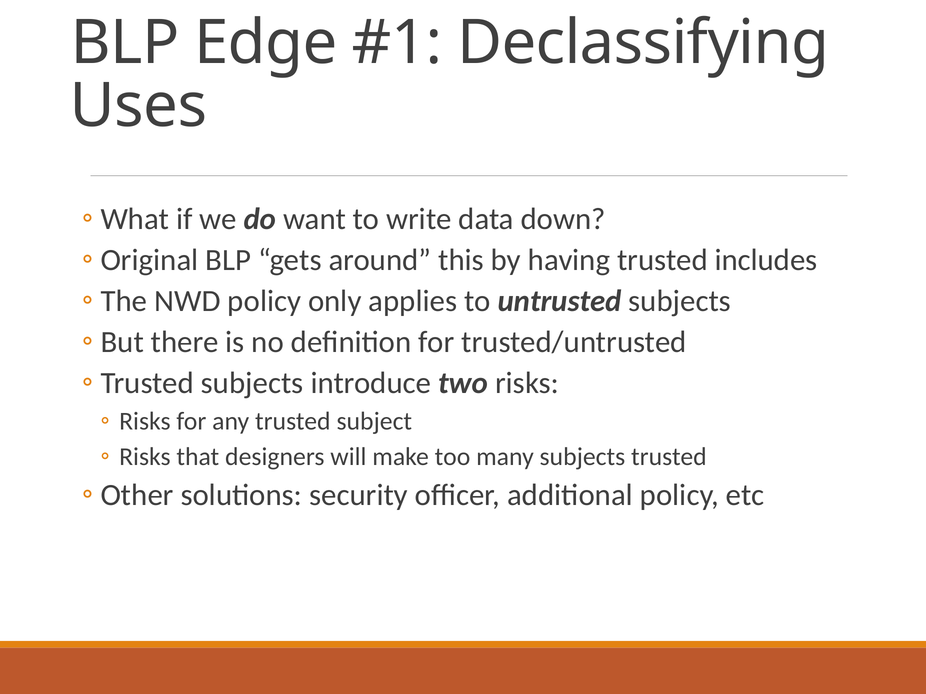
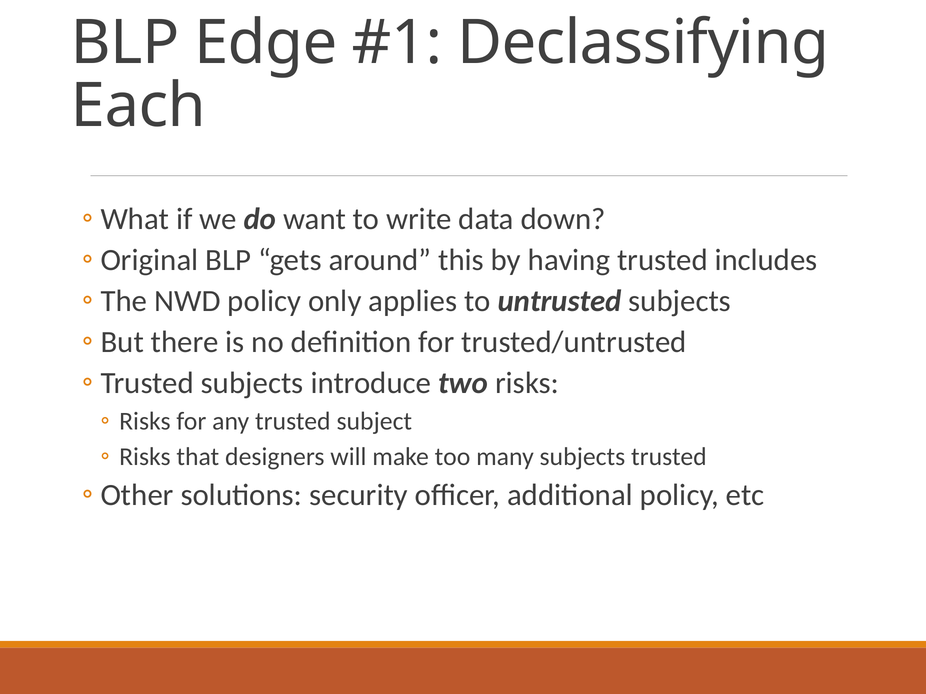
Uses: Uses -> Each
